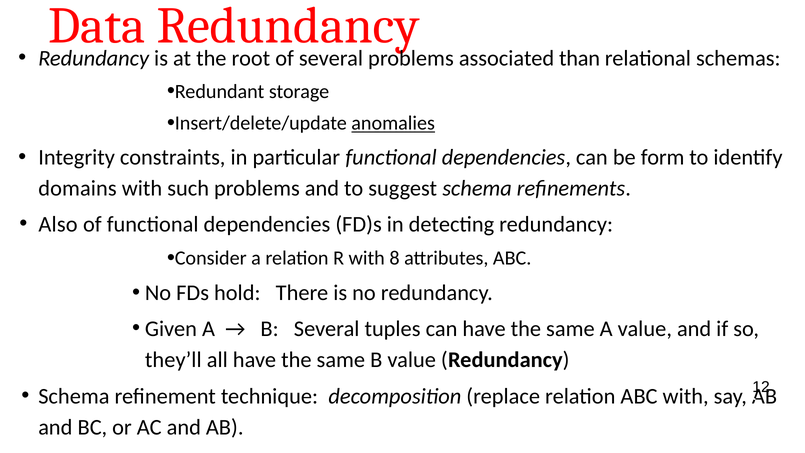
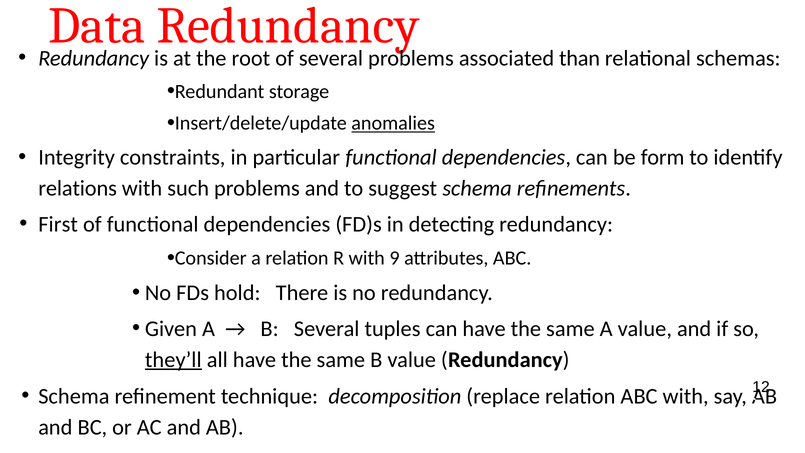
domains: domains -> relations
Also: Also -> First
8: 8 -> 9
they’ll underline: none -> present
